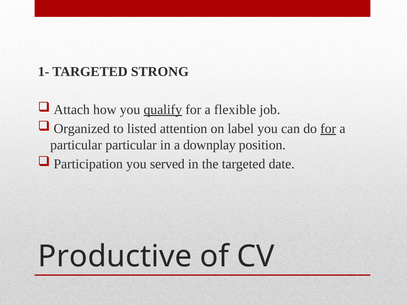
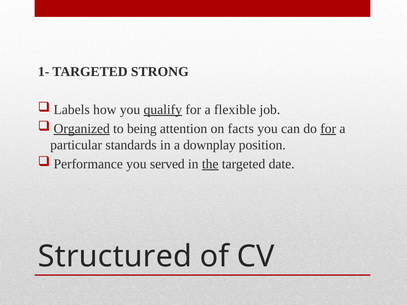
Attach: Attach -> Labels
Organized underline: none -> present
listed: listed -> being
label: label -> facts
particular particular: particular -> standards
Participation: Participation -> Performance
the underline: none -> present
Productive: Productive -> Structured
